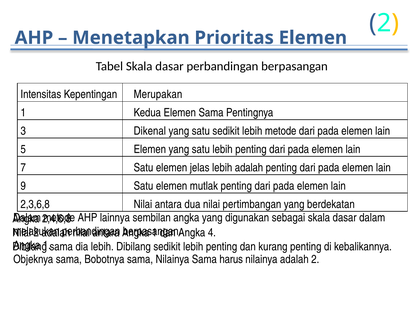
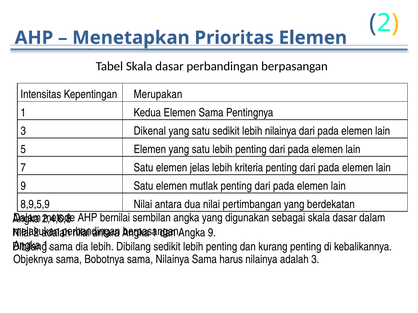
lebih metode: metode -> nilainya
lebih adalah: adalah -> kriteria
2,3,6,8: 2,3,6,8 -> 8,9,5,9
lainnya: lainnya -> bernilai
Angka 4: 4 -> 9
adalah 2: 2 -> 3
